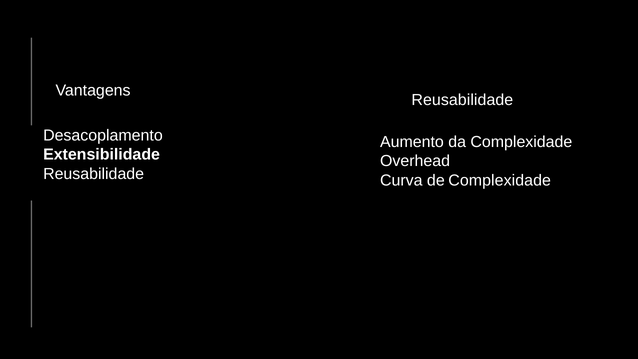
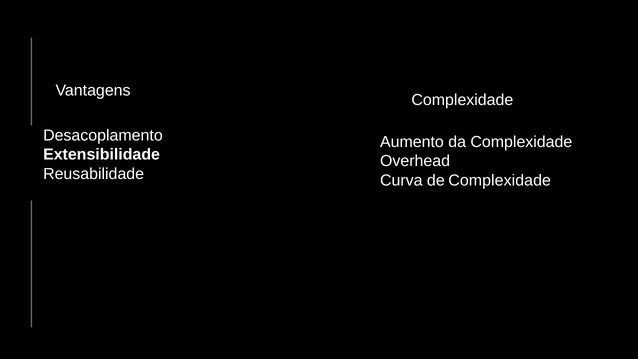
Reusabilidade at (462, 100): Reusabilidade -> Complexidade
